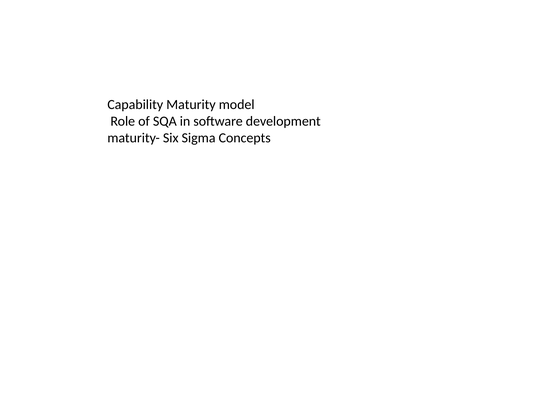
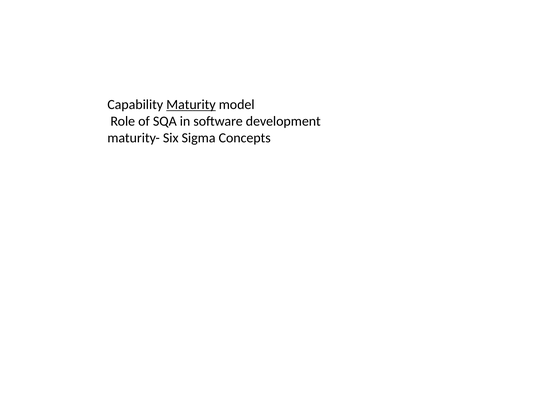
Maturity underline: none -> present
